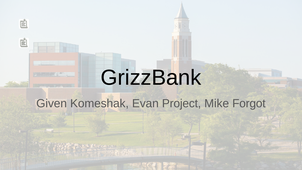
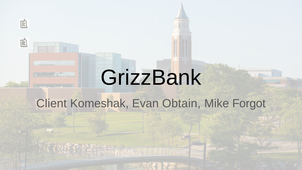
Given: Given -> Client
Project: Project -> Obtain
